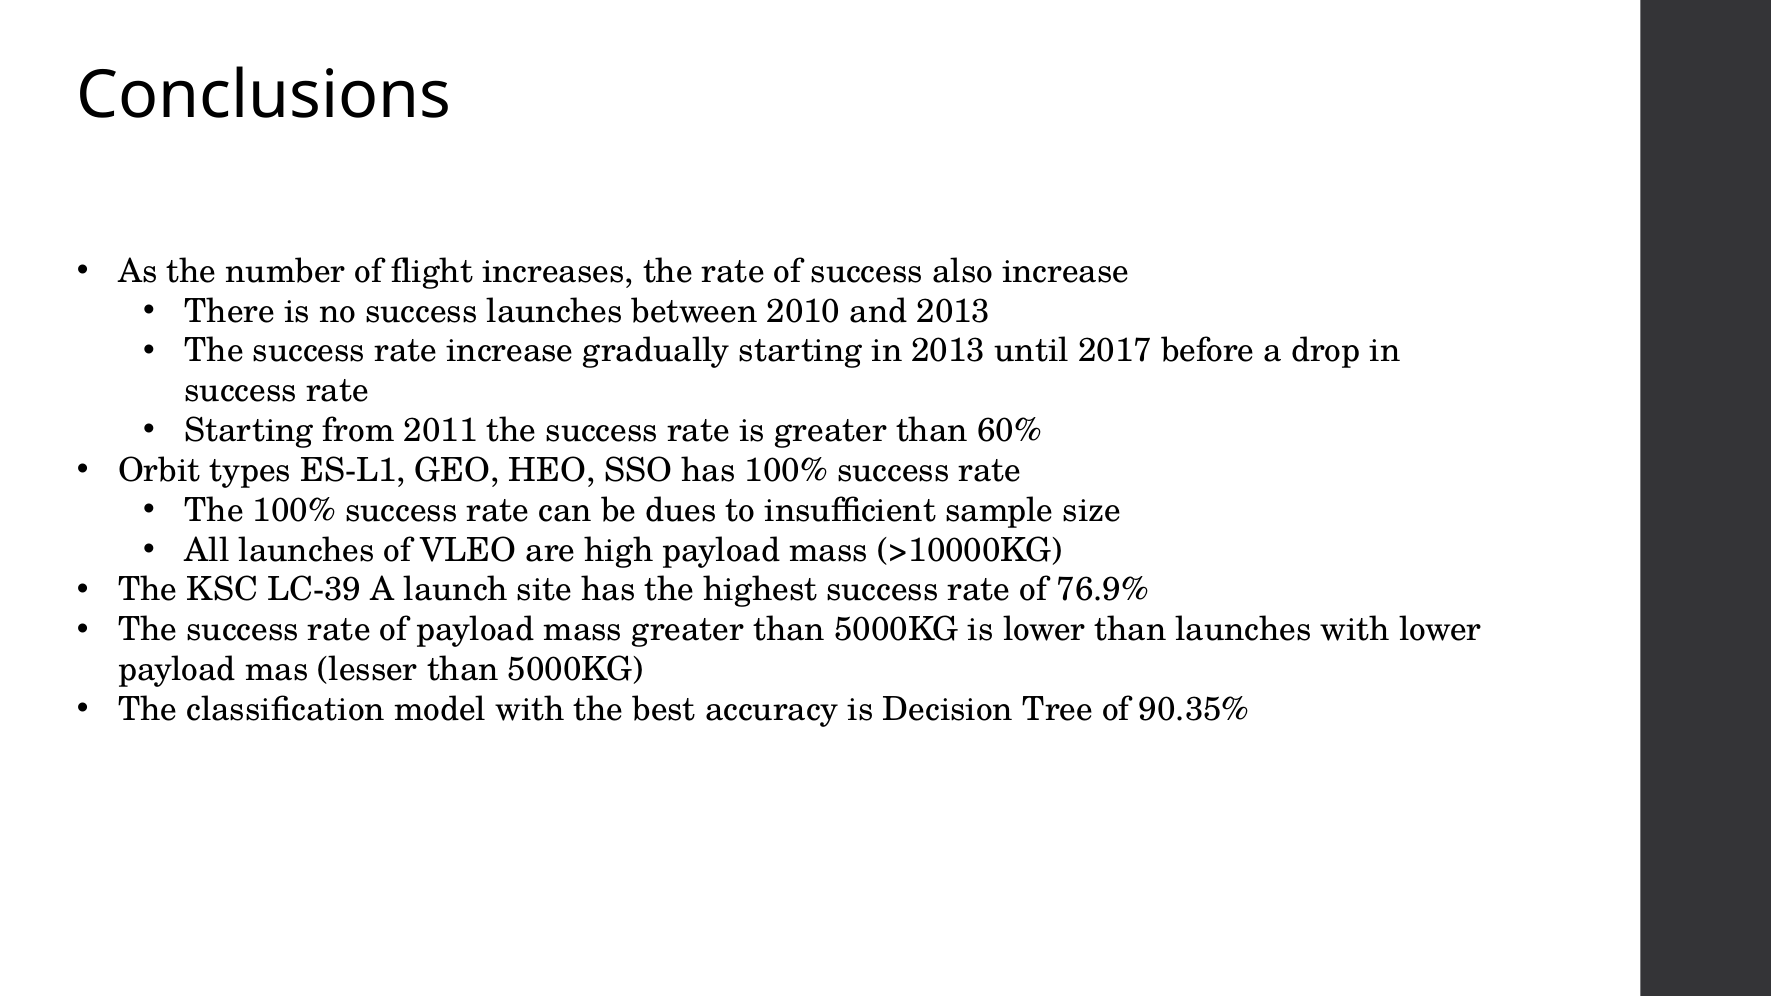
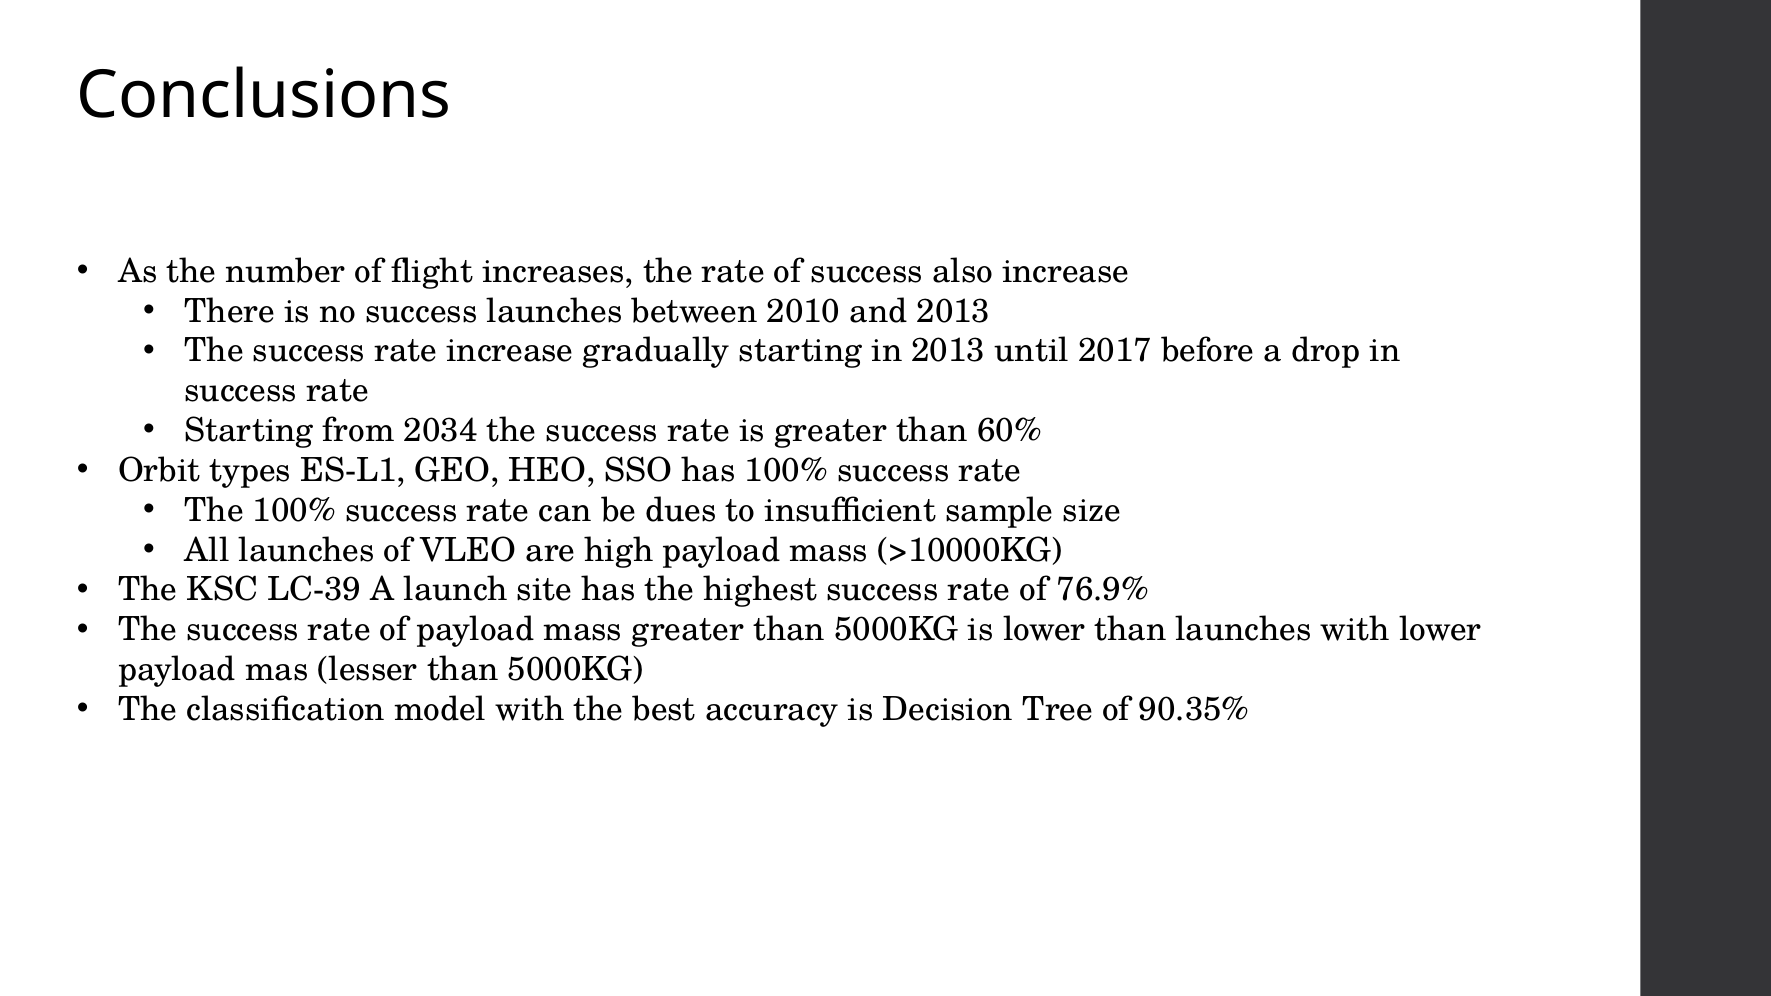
2011: 2011 -> 2034
